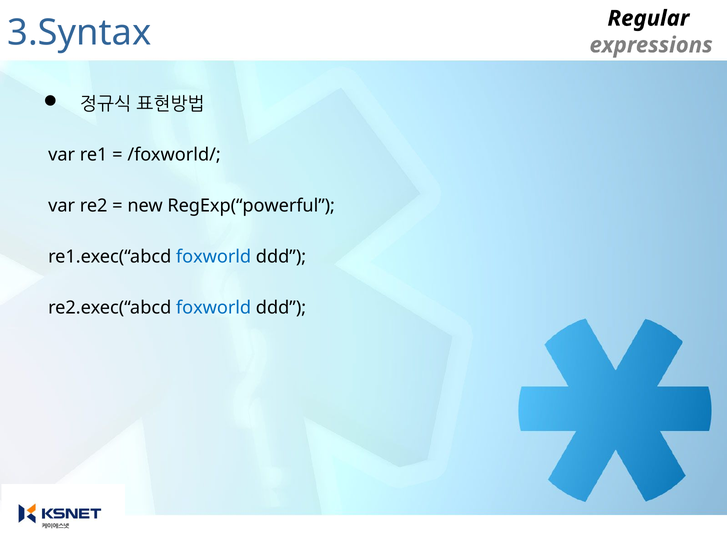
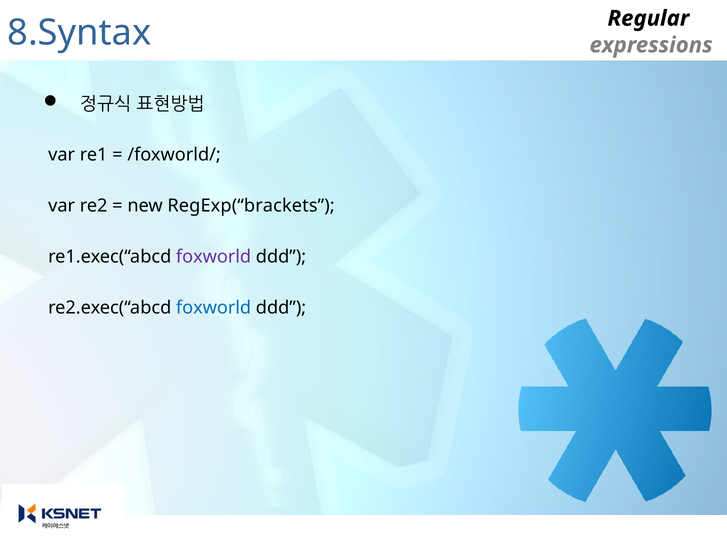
3.Syntax: 3.Syntax -> 8.Syntax
RegExp(“powerful: RegExp(“powerful -> RegExp(“brackets
foxworld at (214, 257) colour: blue -> purple
